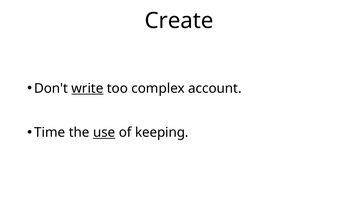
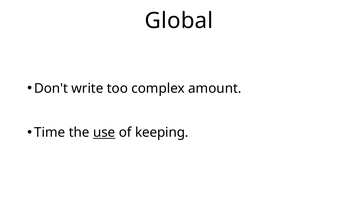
Create: Create -> Global
write underline: present -> none
account: account -> amount
